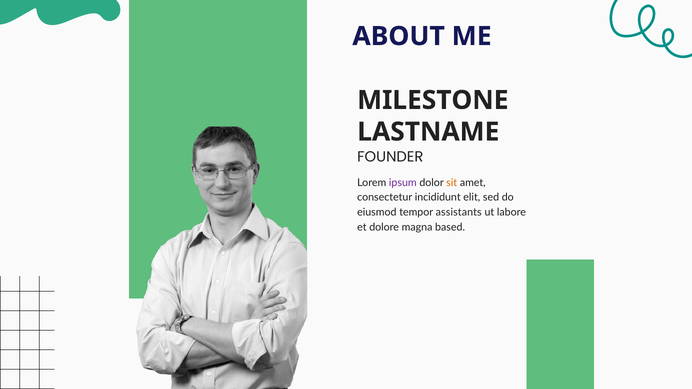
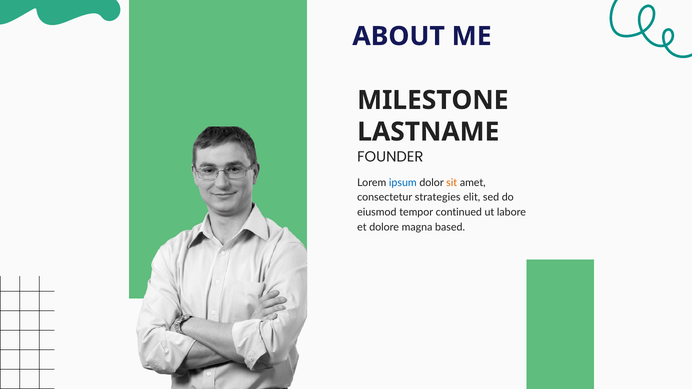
ipsum colour: purple -> blue
incididunt: incididunt -> strategies
assistants: assistants -> continued
